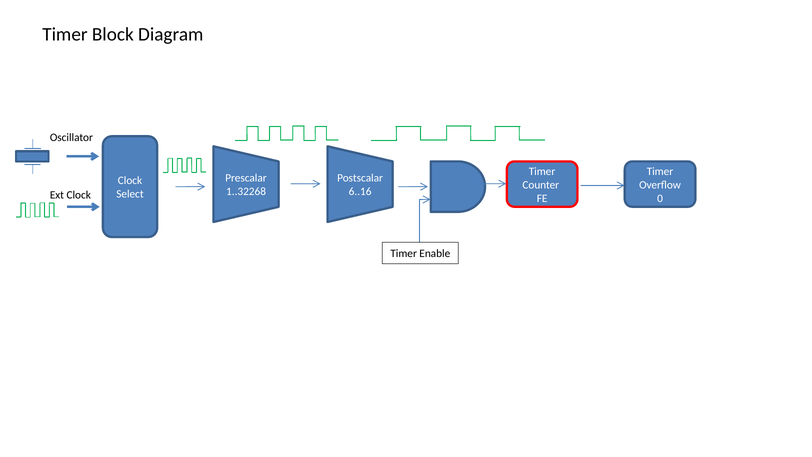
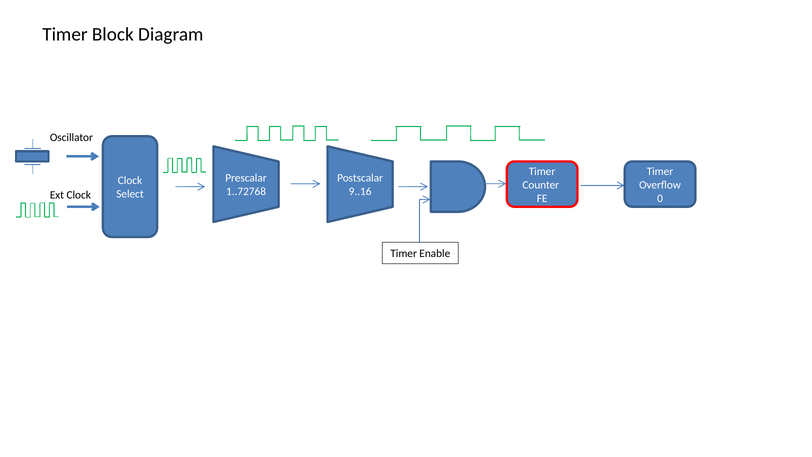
1..32268: 1..32268 -> 1..72768
6..16: 6..16 -> 9..16
